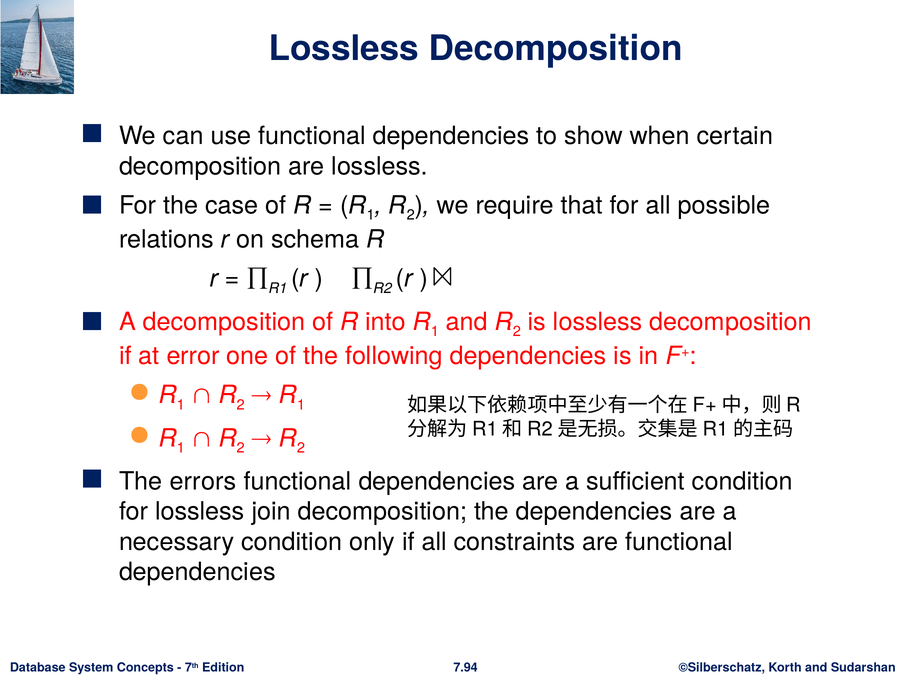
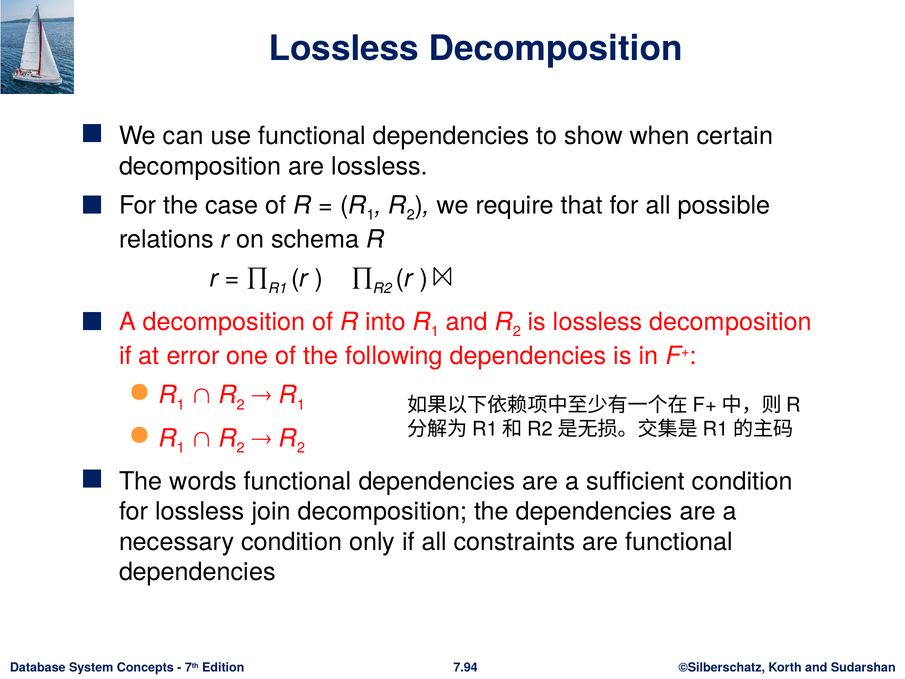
errors: errors -> words
